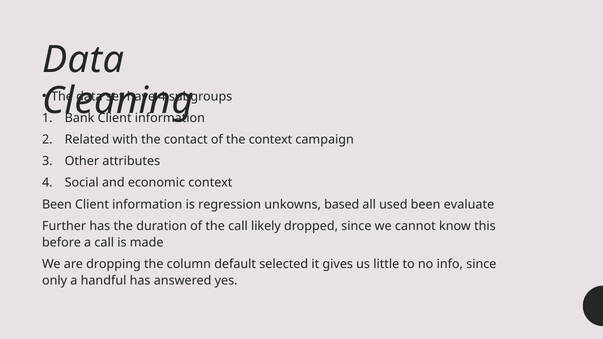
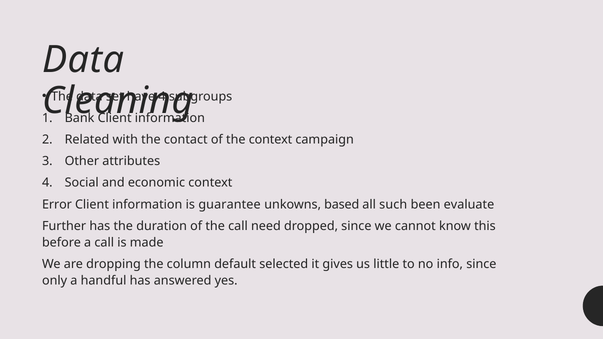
Been at (57, 204): Been -> Error
regression: regression -> guarantee
used: used -> such
likely: likely -> need
